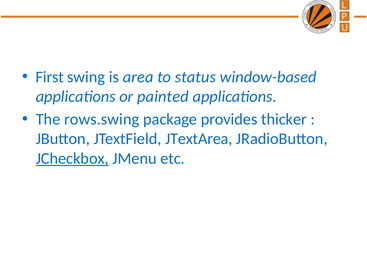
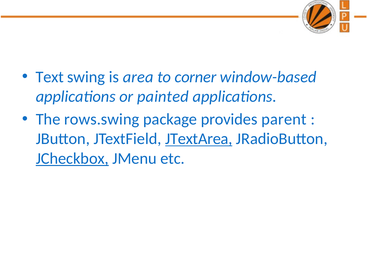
First: First -> Text
status: status -> corner
thicker: thicker -> parent
JTextArea underline: none -> present
